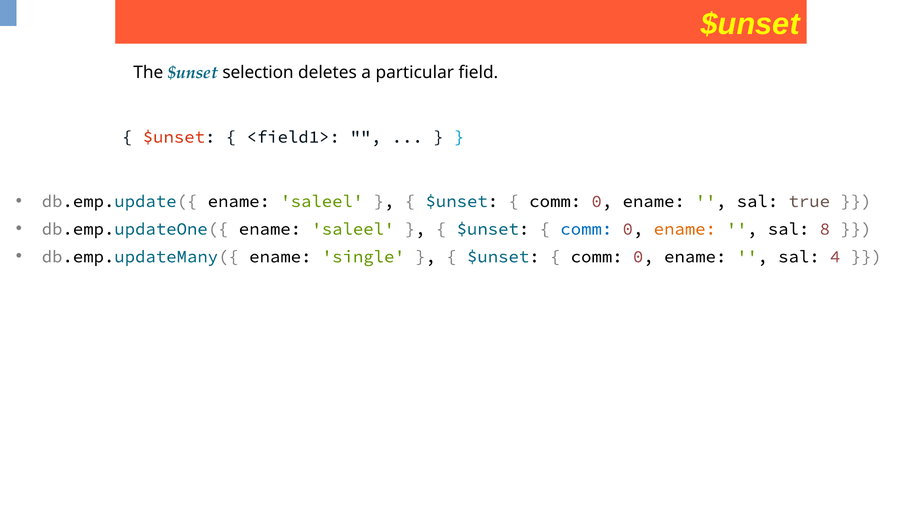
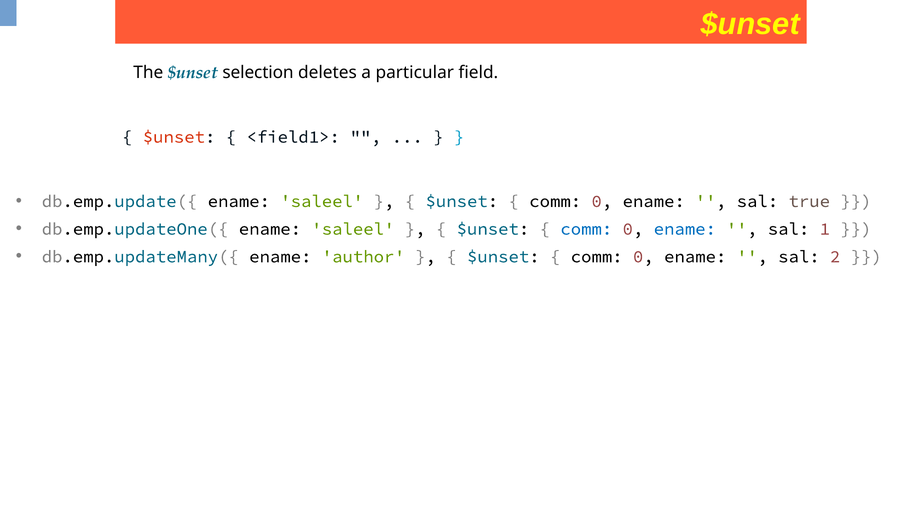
ename at (685, 229) colour: orange -> blue
8: 8 -> 1
single: single -> author
4: 4 -> 2
